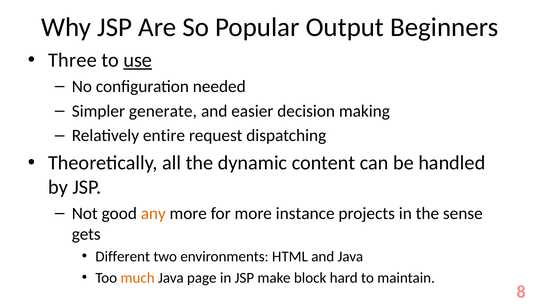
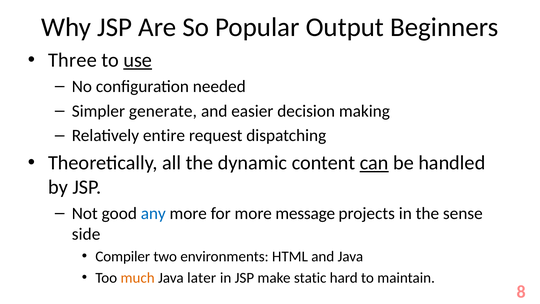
can underline: none -> present
any colour: orange -> blue
instance: instance -> message
gets: gets -> side
Different: Different -> Compiler
page: page -> later
block: block -> static
